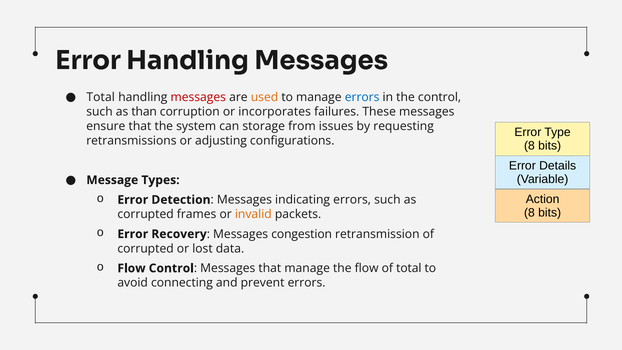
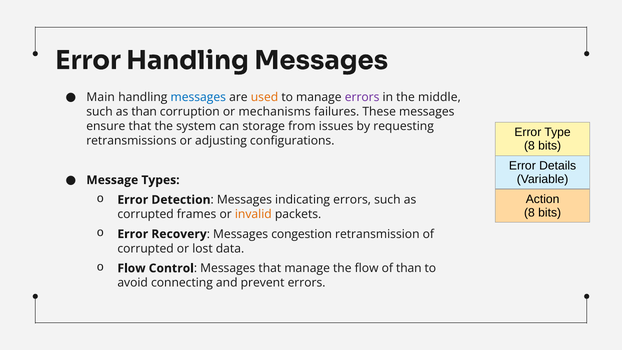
Total at (101, 97): Total -> Main
messages at (198, 97) colour: red -> blue
errors at (362, 97) colour: blue -> purple
the control: control -> middle
incorporates: incorporates -> mechanisms
of total: total -> than
